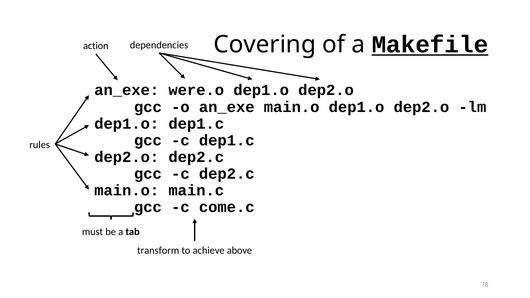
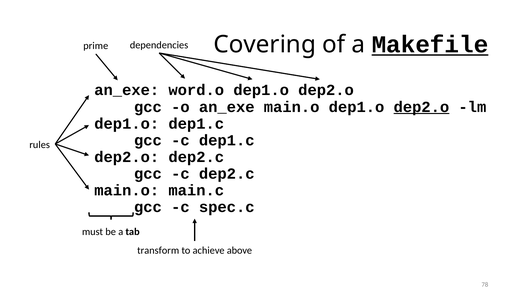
action: action -> prime
were.o: were.o -> word.o
dep2.o at (421, 107) underline: none -> present
come.c: come.c -> spec.c
